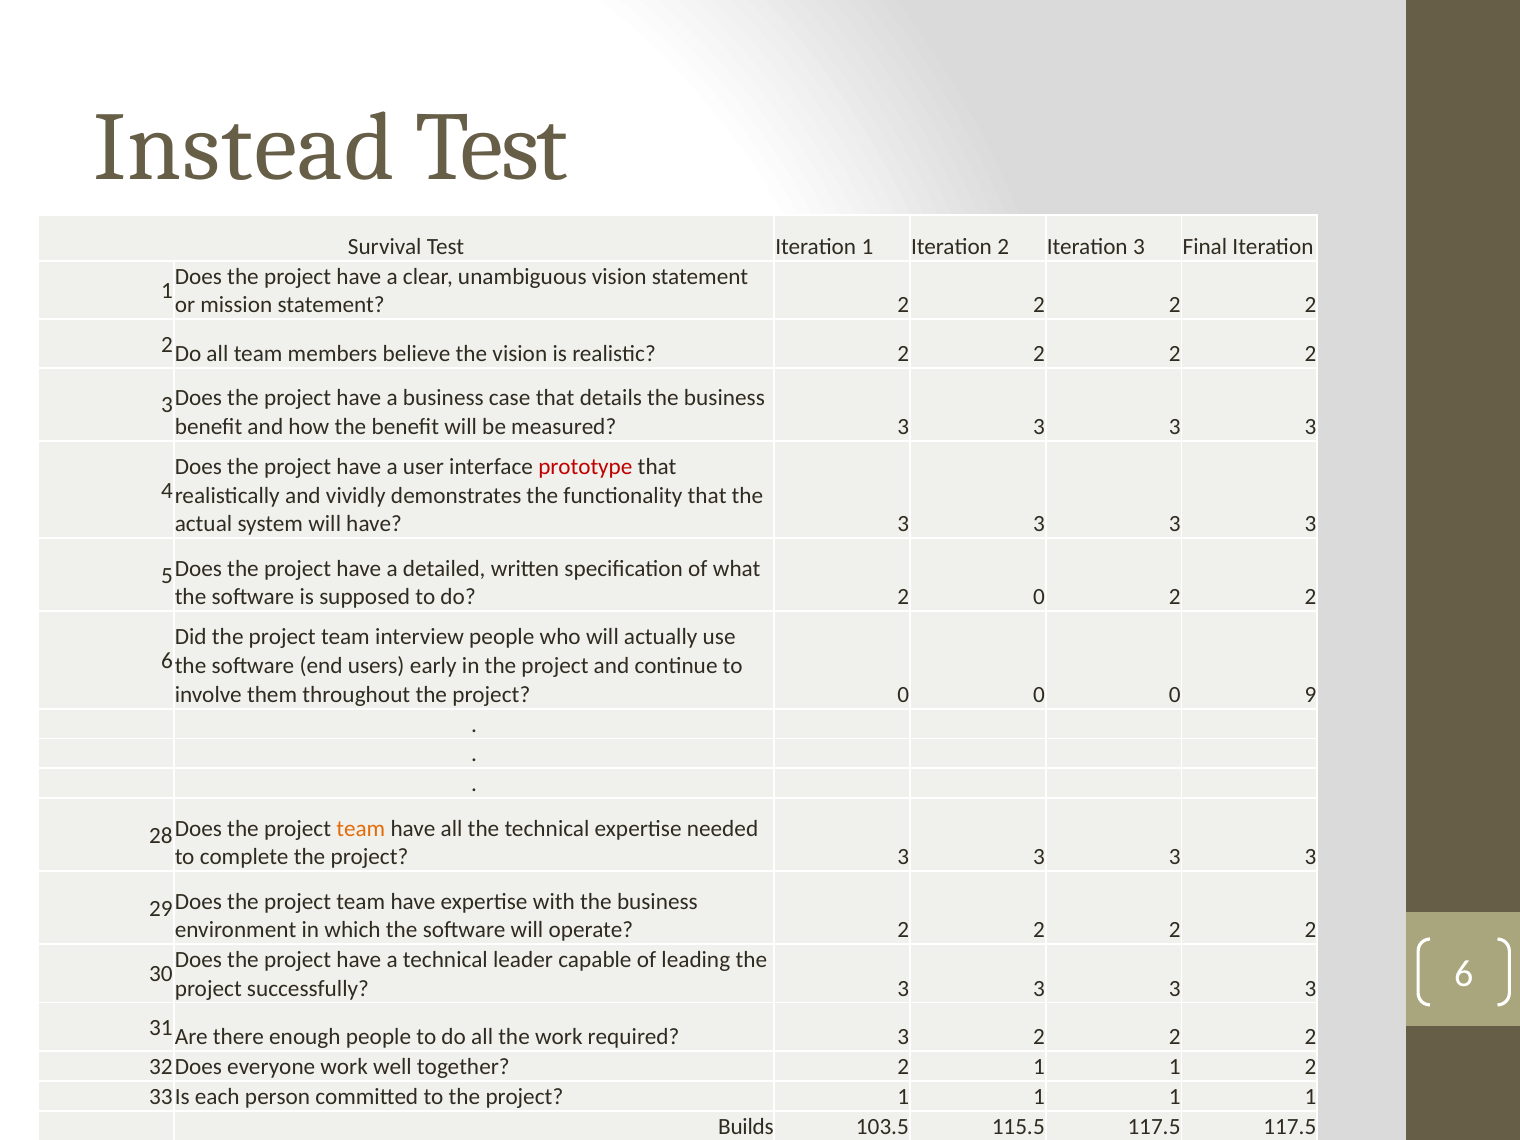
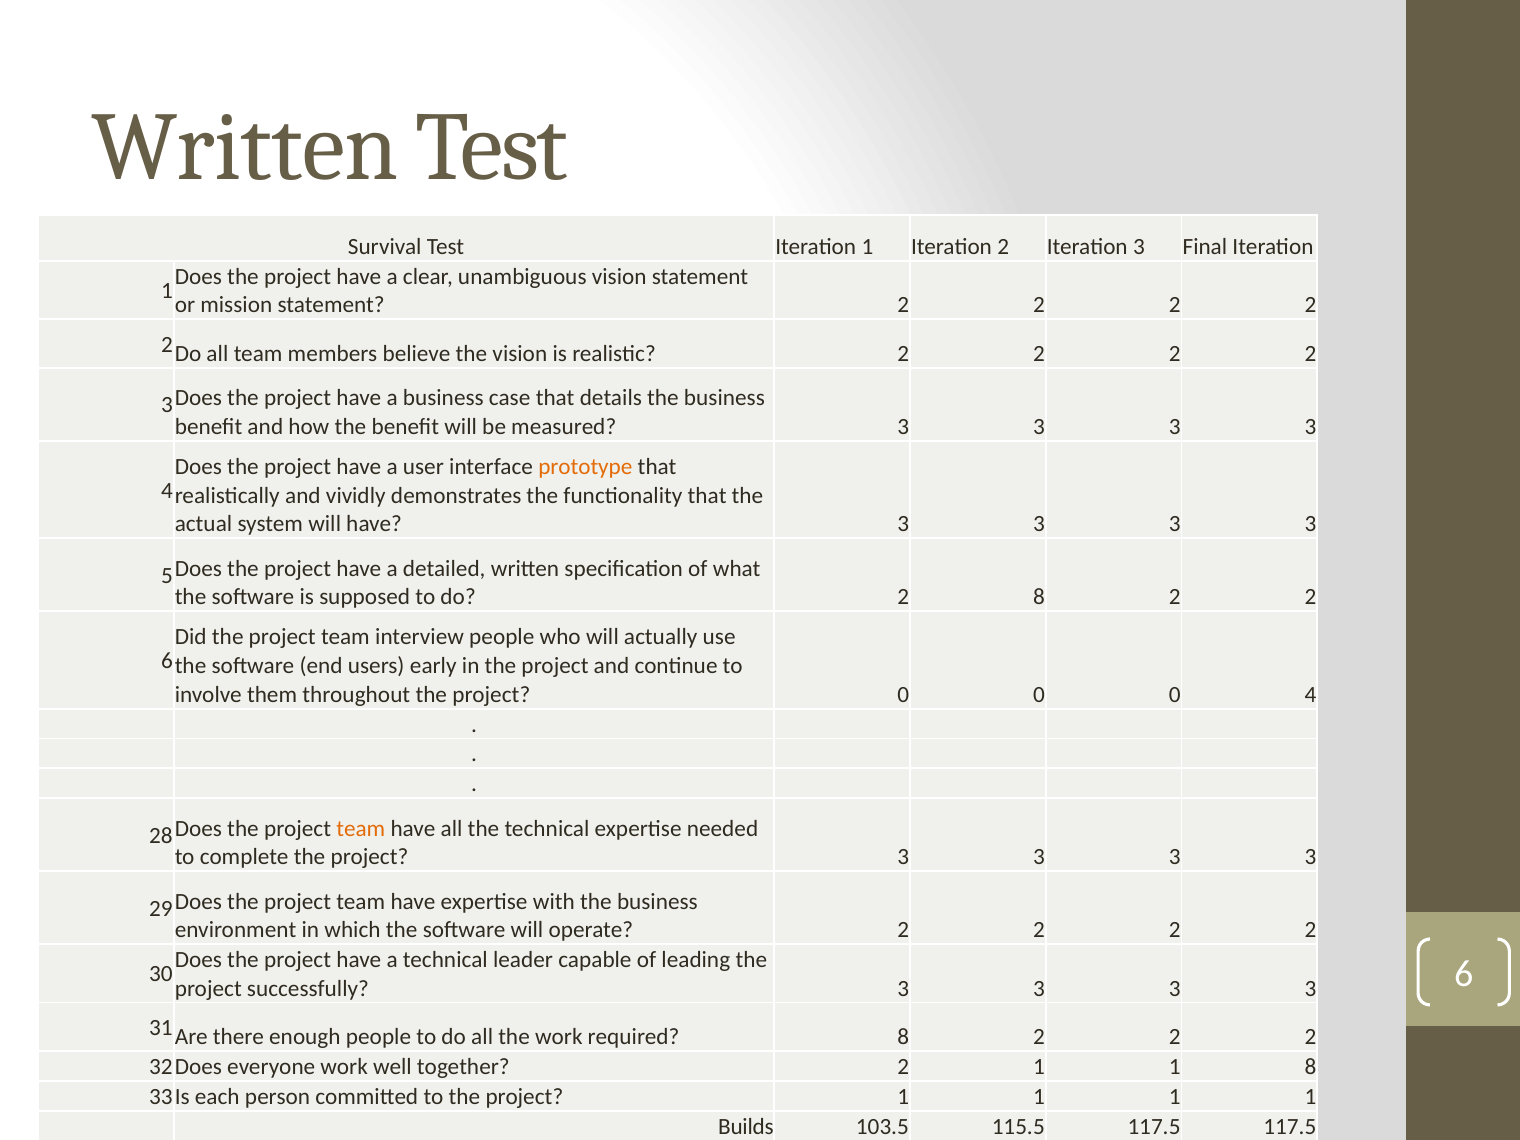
Instead at (244, 147): Instead -> Written
prototype colour: red -> orange
2 0: 0 -> 8
0 9: 9 -> 4
required 3: 3 -> 8
1 2: 2 -> 8
